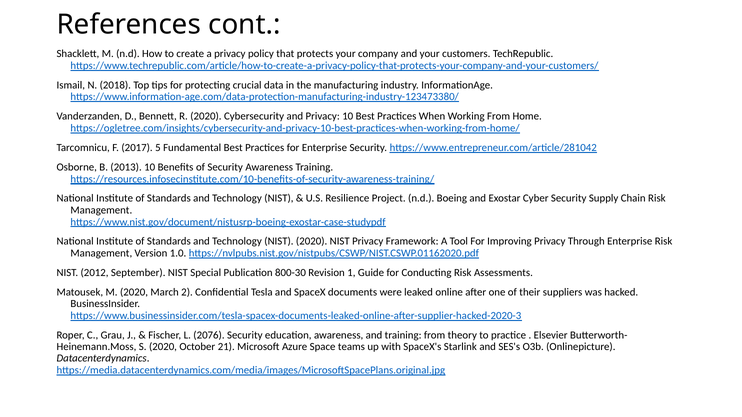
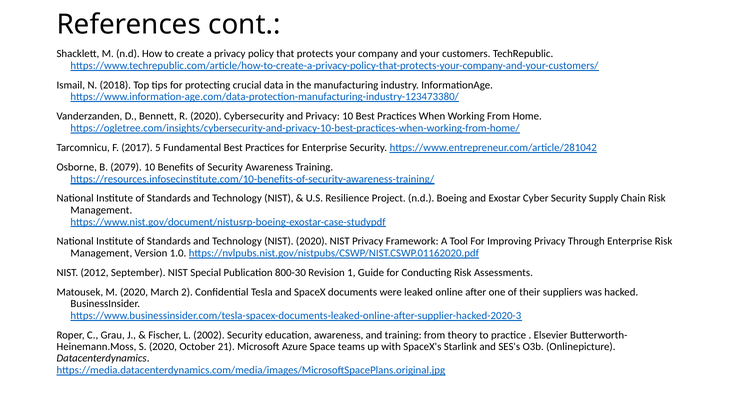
2013: 2013 -> 2079
2076: 2076 -> 2002
